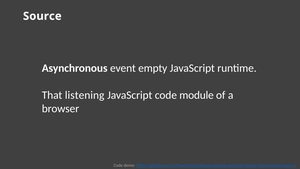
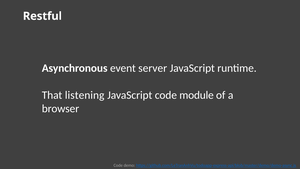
Source: Source -> Restful
empty: empty -> server
